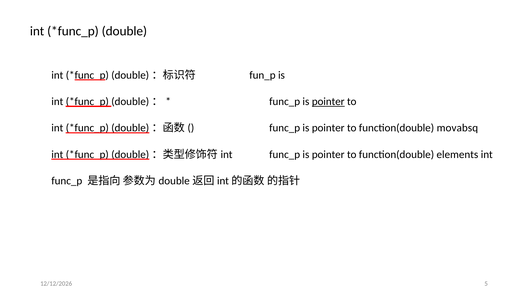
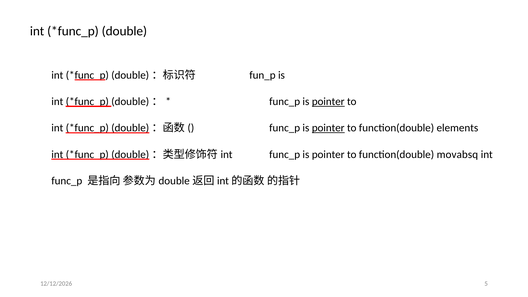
pointer at (328, 128) underline: none -> present
movabsq: movabsq -> elements
elements: elements -> movabsq
